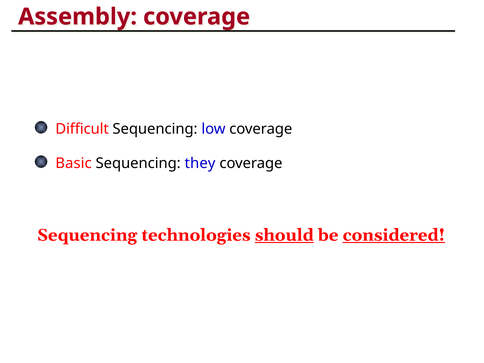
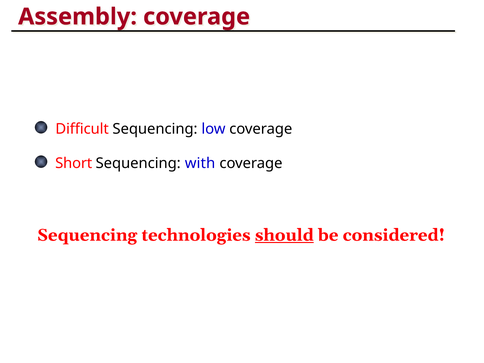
Basic: Basic -> Short
they: they -> with
considered underline: present -> none
